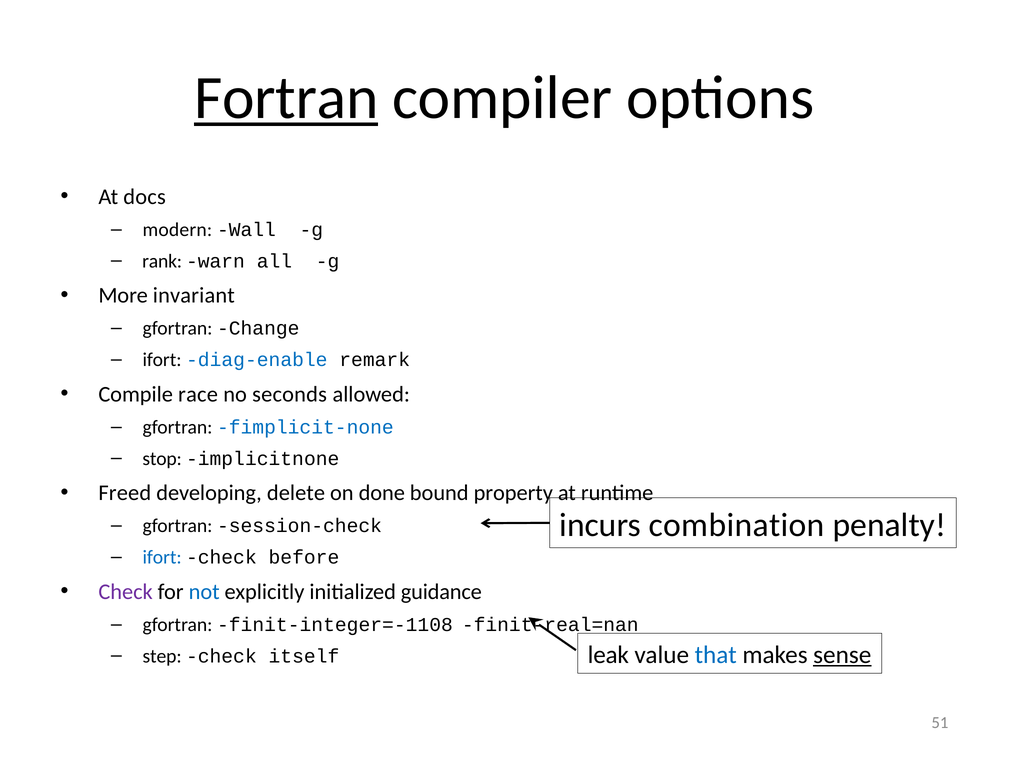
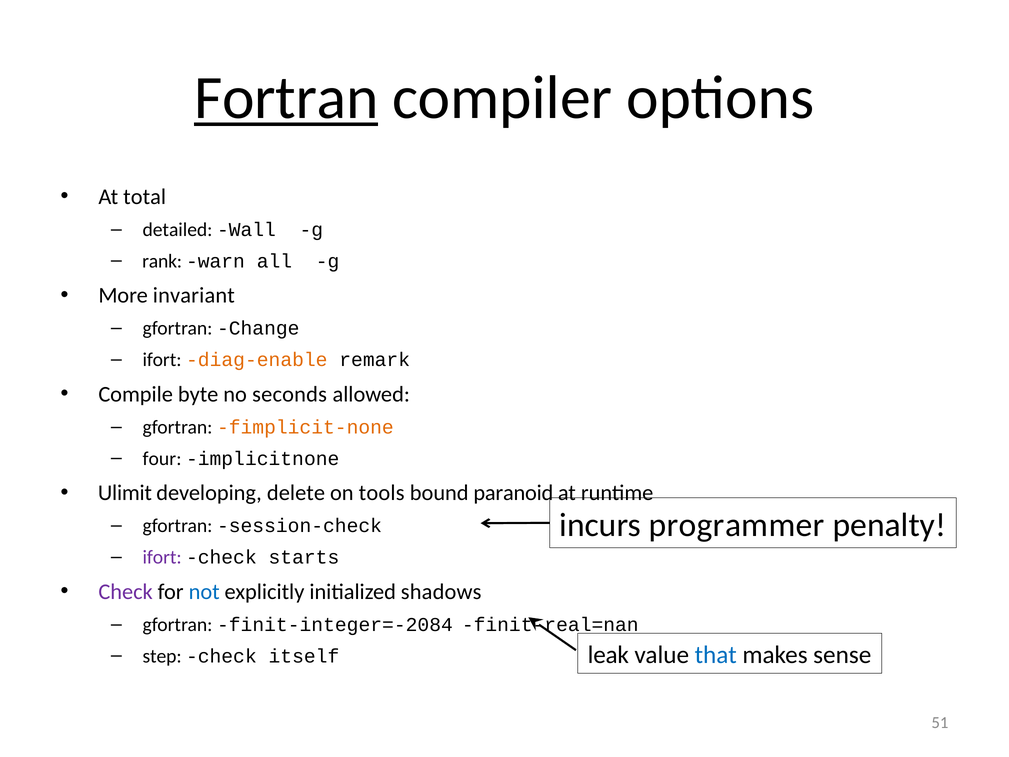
docs: docs -> total
modern: modern -> detailed
diag-enable colour: blue -> orange
race: race -> byte
fimplicit-none colour: blue -> orange
stop: stop -> four
Freed: Freed -> Ulimit
done: done -> tools
property: property -> paranoid
combination: combination -> programmer
ifort at (162, 557) colour: blue -> purple
before: before -> starts
guidance: guidance -> shadows
finit-integer=-1108: finit-integer=-1108 -> finit-integer=-2084
sense underline: present -> none
